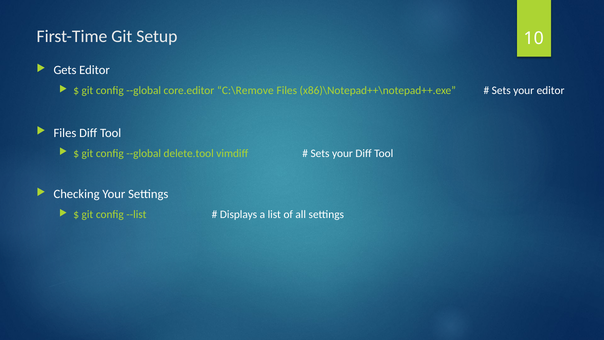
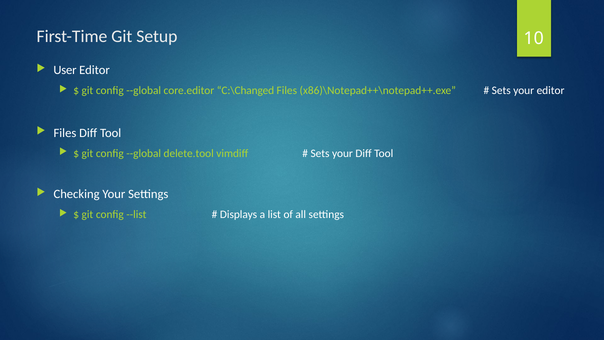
Gets: Gets -> User
C:\Remove: C:\Remove -> C:\Changed
